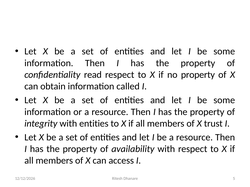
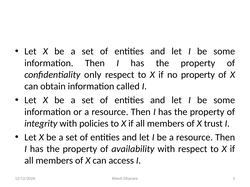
read: read -> only
with entities: entities -> policies
